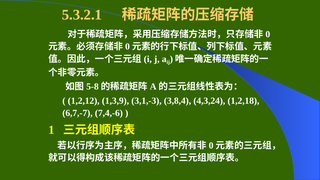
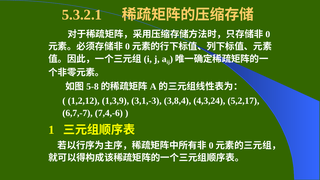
1,2,18: 1,2,18 -> 5,2,17
